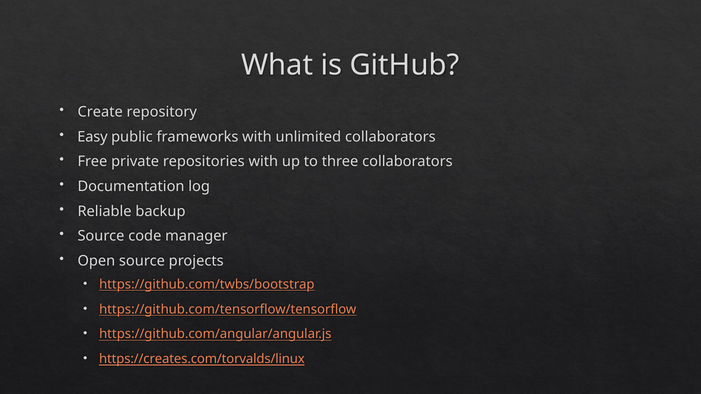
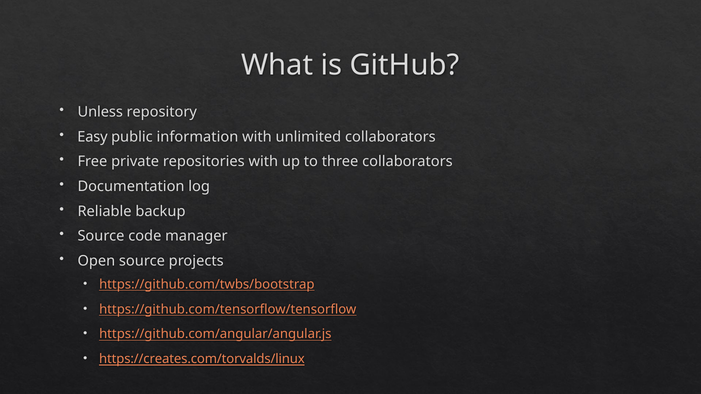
Create: Create -> Unless
frameworks: frameworks -> information
